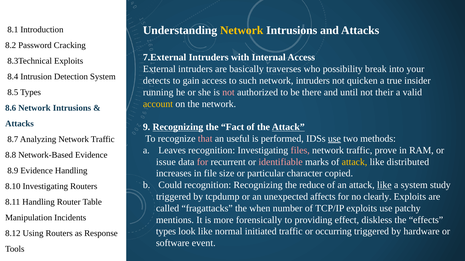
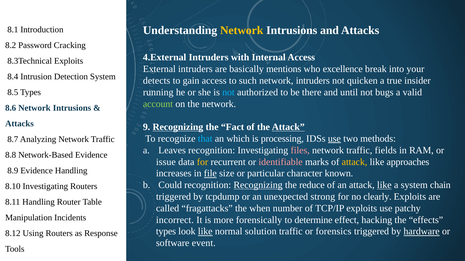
7.External: 7.External -> 4.External
traverses: traverses -> mentions
possibility: possibility -> excellence
not at (228, 92) colour: pink -> light blue
their: their -> bugs
account colour: yellow -> light green
that colour: pink -> light blue
useful: useful -> which
performed: performed -> processing
prove: prove -> fields
for at (203, 162) colour: pink -> yellow
distributed: distributed -> approaches
file underline: none -> present
copied: copied -> known
Recognizing at (258, 185) underline: none -> present
study: study -> chain
affects: affects -> strong
mentions: mentions -> incorrect
providing: providing -> determine
diskless: diskless -> hacking
like at (205, 232) underline: none -> present
initiated: initiated -> solution
occurring: occurring -> forensics
hardware underline: none -> present
